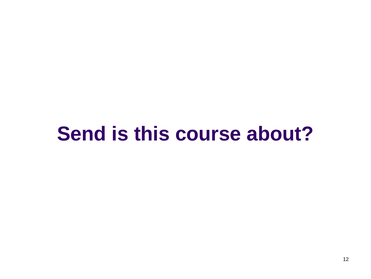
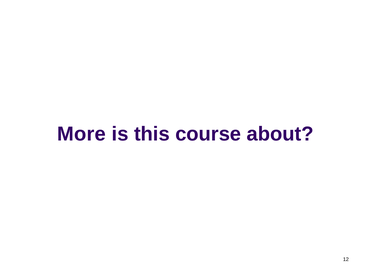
Send: Send -> More
